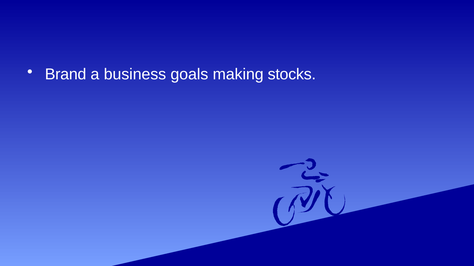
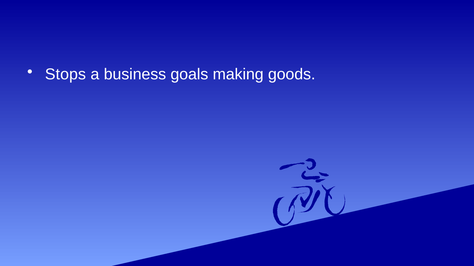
Brand: Brand -> Stops
stocks: stocks -> goods
